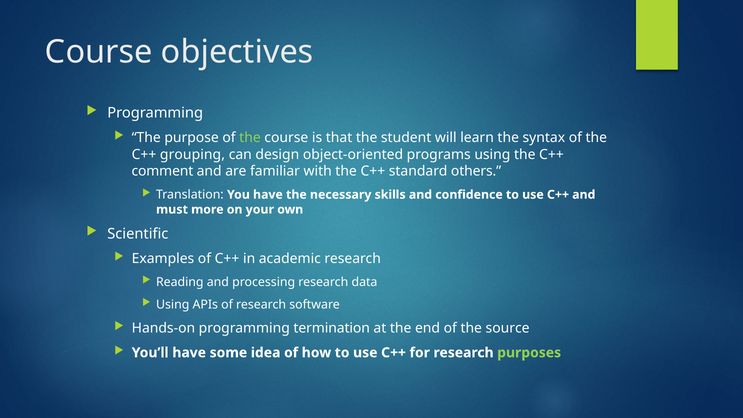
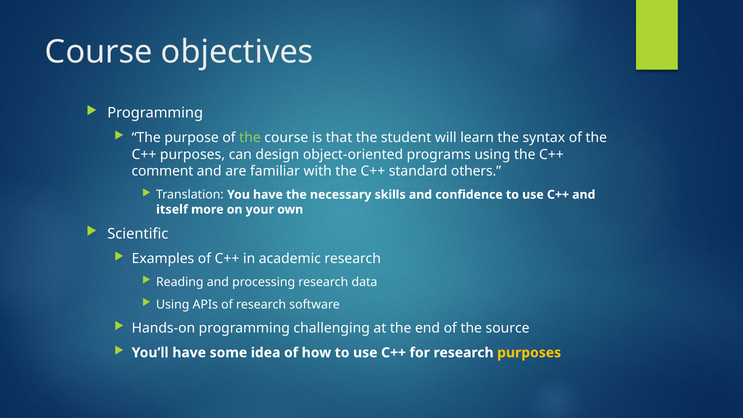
C++ grouping: grouping -> purposes
must: must -> itself
termination: termination -> challenging
purposes at (529, 353) colour: light green -> yellow
